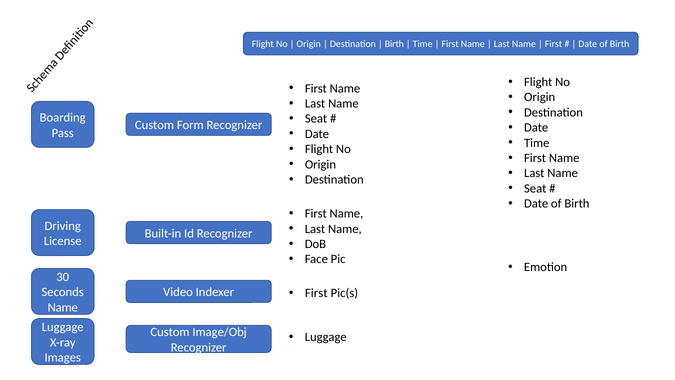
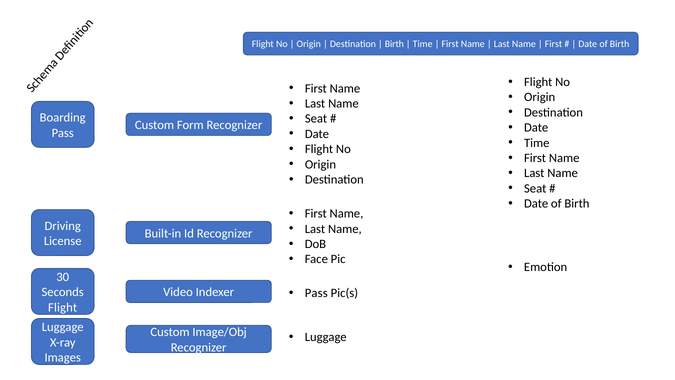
First at (316, 293): First -> Pass
Name at (63, 307): Name -> Flight
